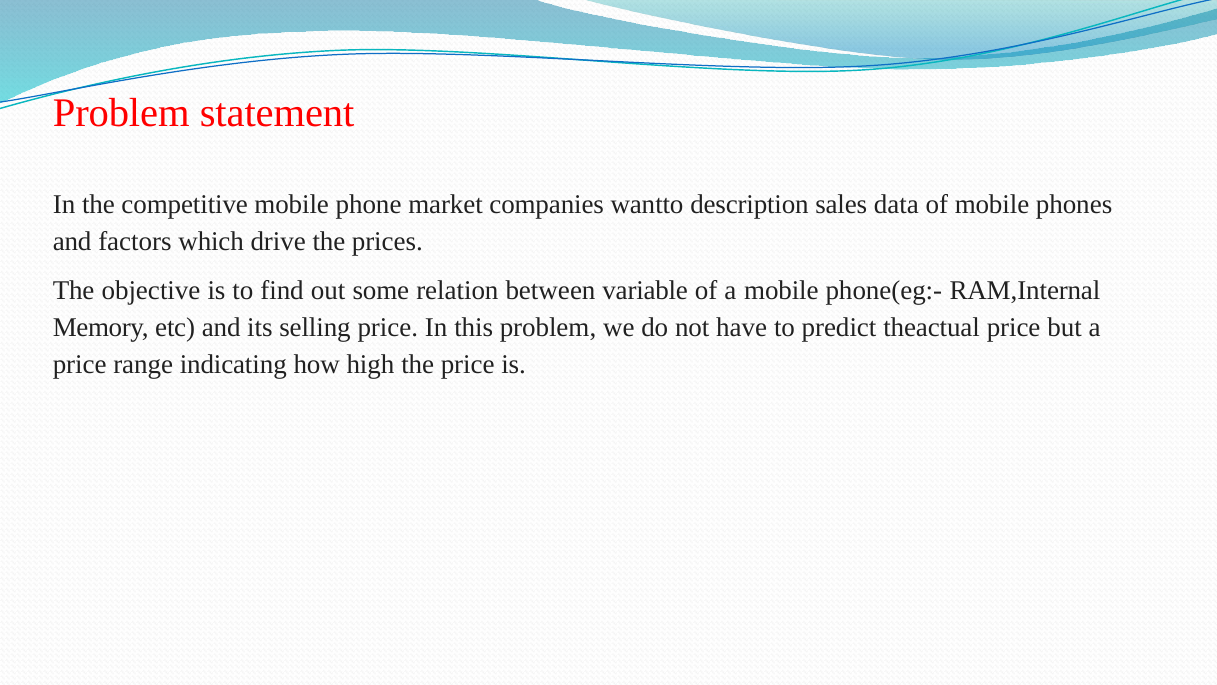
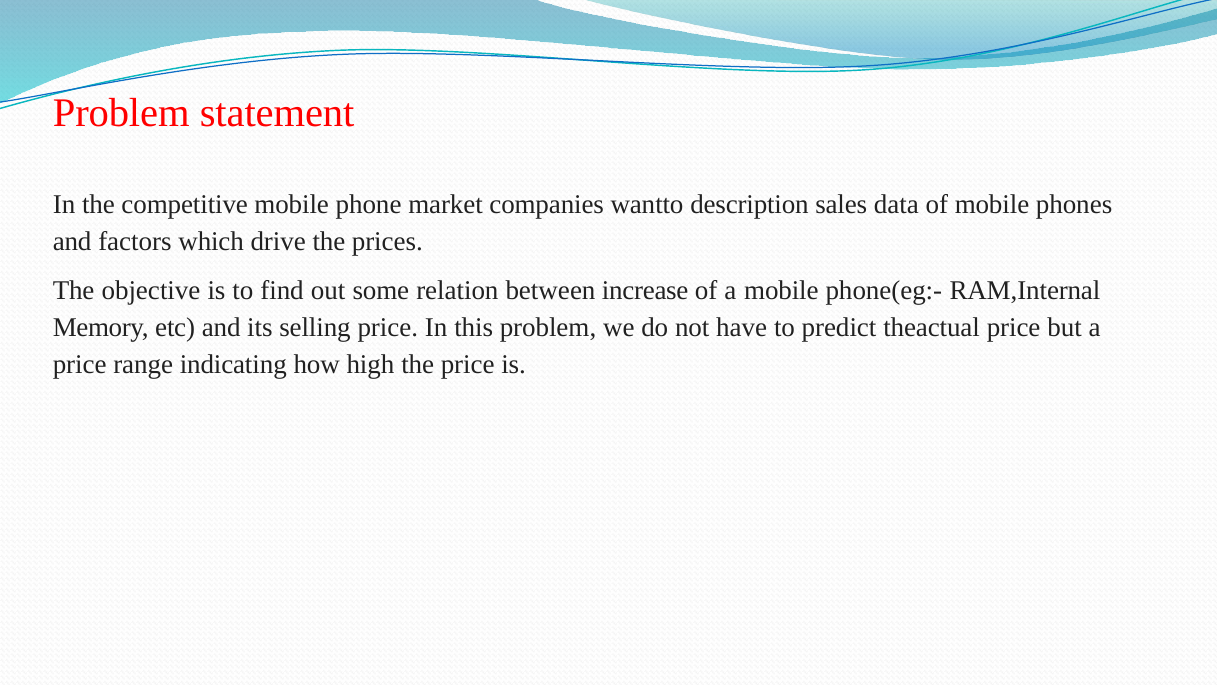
variable: variable -> increase
